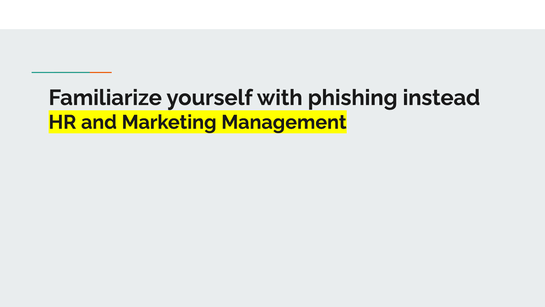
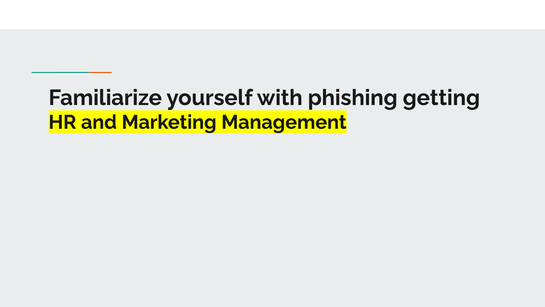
instead: instead -> getting
